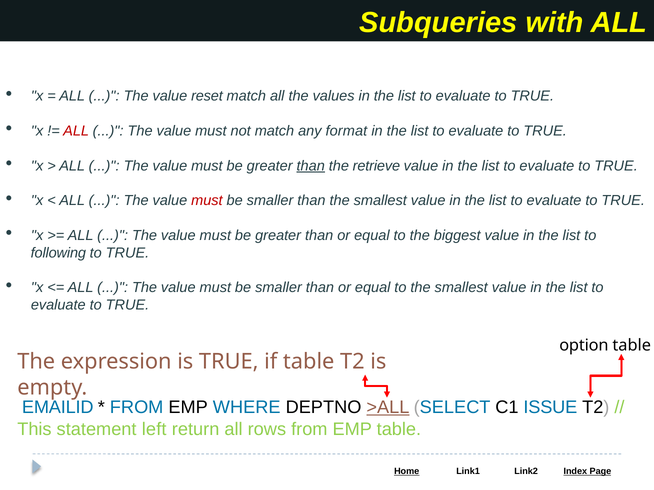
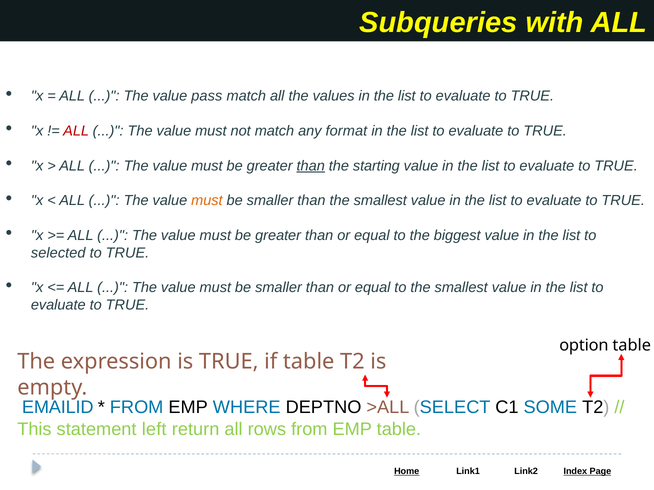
reset: reset -> pass
retrieve: retrieve -> starting
must at (207, 201) colour: red -> orange
following: following -> selected
>ALL underline: present -> none
ISSUE: ISSUE -> SOME
